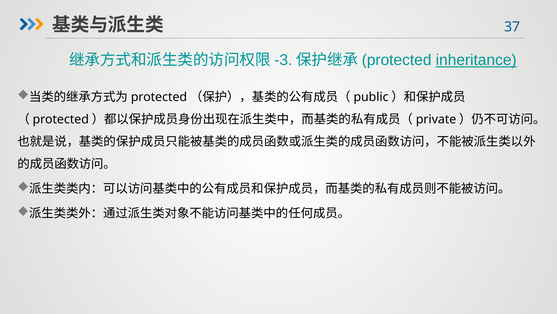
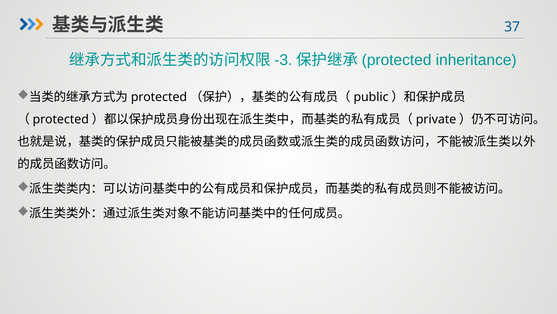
inheritance underline: present -> none
